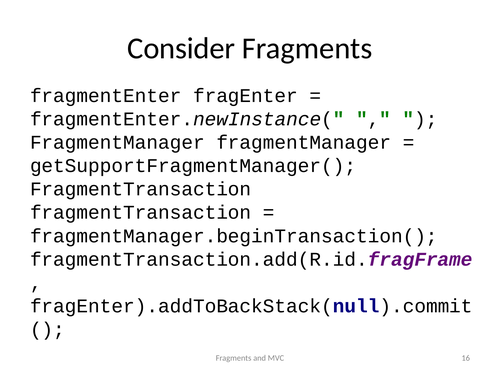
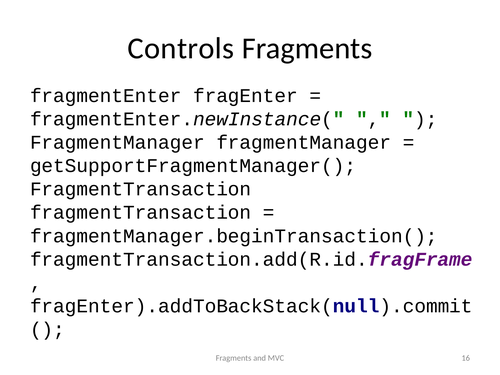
Consider: Consider -> Controls
